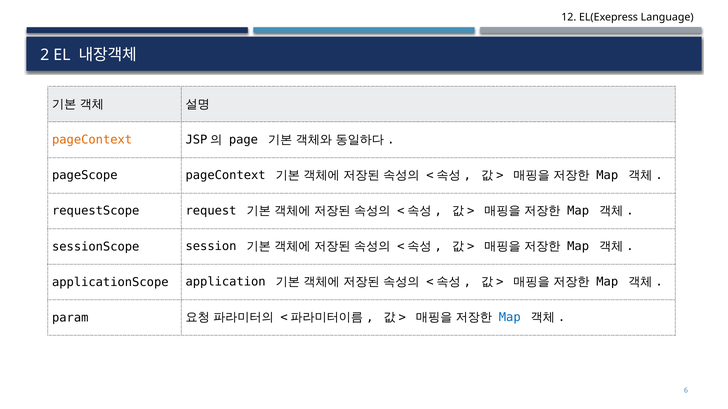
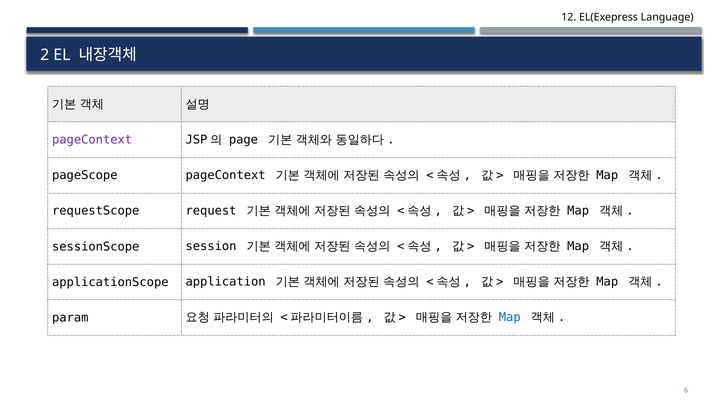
pageContext at (92, 140) colour: orange -> purple
